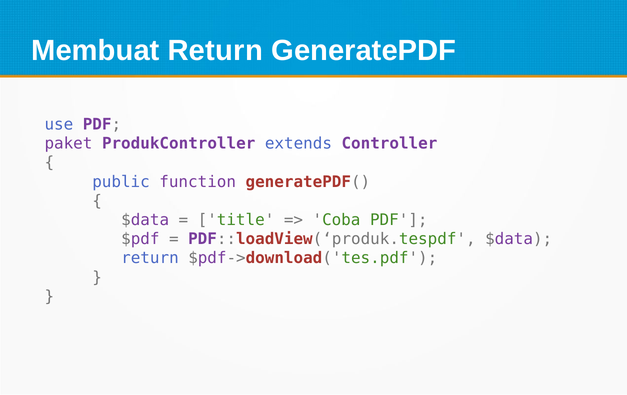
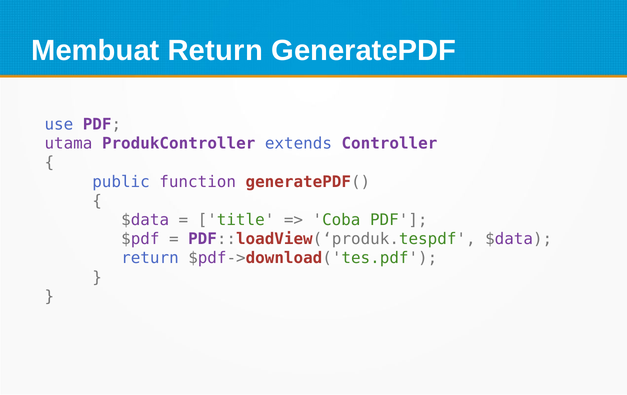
paket: paket -> utama
